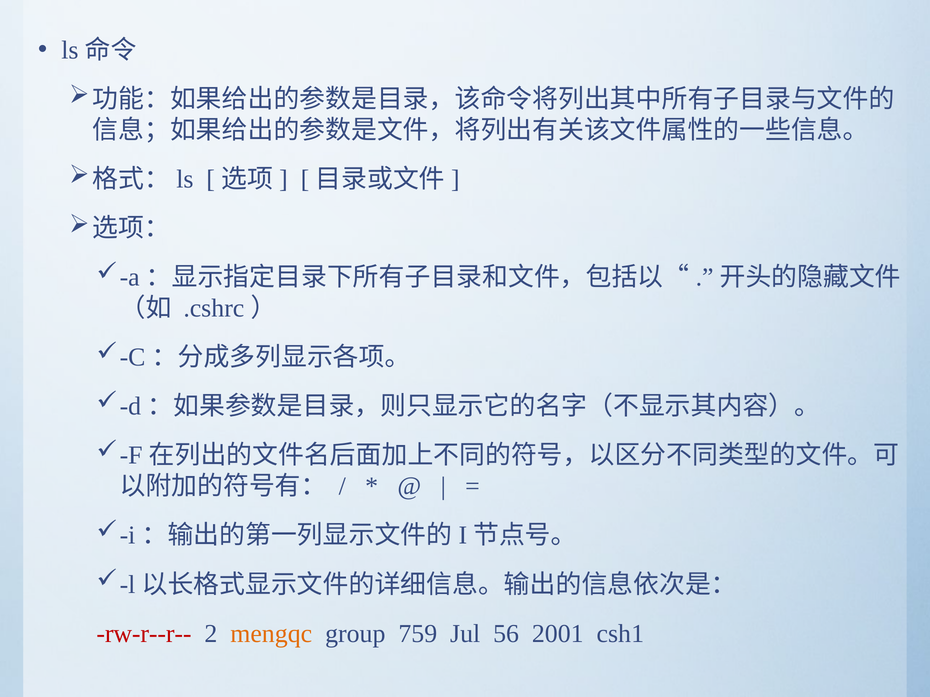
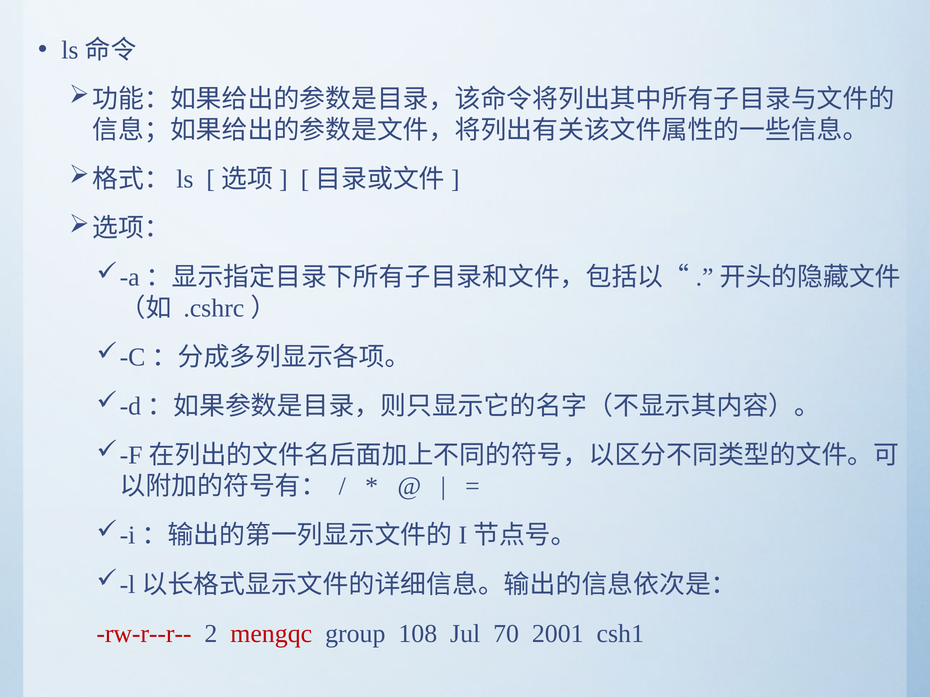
mengqc colour: orange -> red
759: 759 -> 108
56: 56 -> 70
